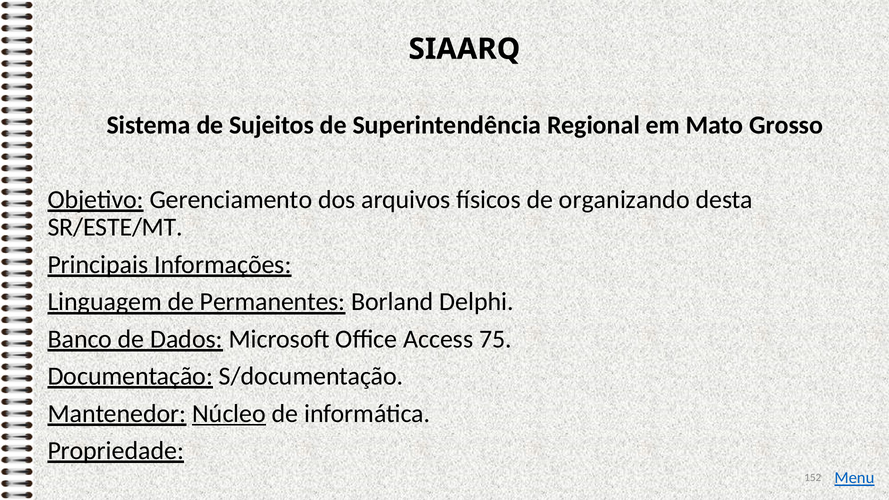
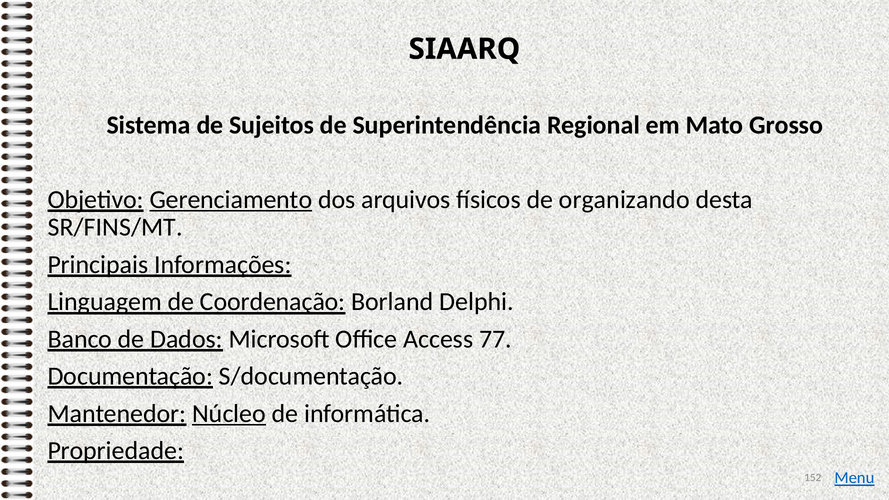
Gerenciamento underline: none -> present
SR/ESTE/MT: SR/ESTE/MT -> SR/FINS/MT
Permanentes: Permanentes -> Coordenação
75: 75 -> 77
